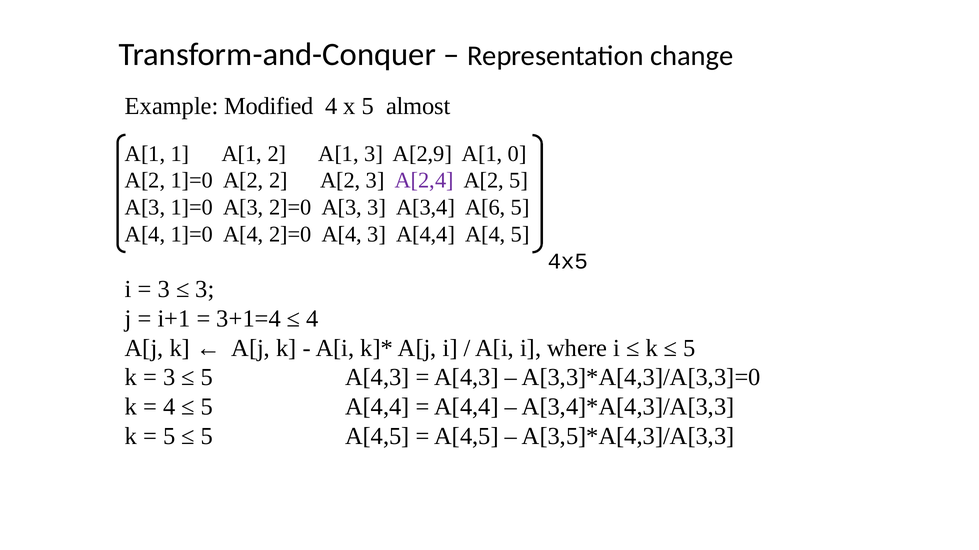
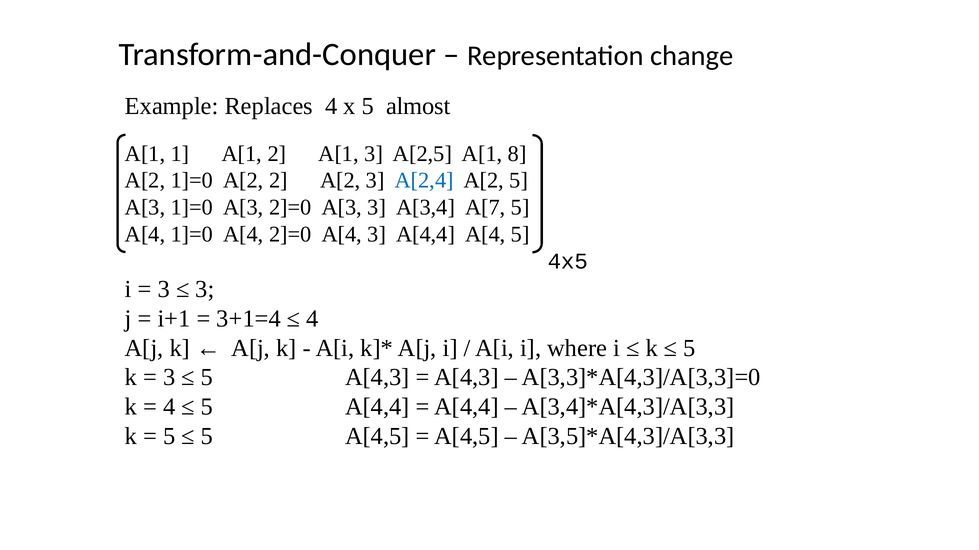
Modified: Modified -> Replaces
A[2,9: A[2,9 -> A[2,5
0: 0 -> 8
A[2,4 colour: purple -> blue
A[6: A[6 -> A[7
